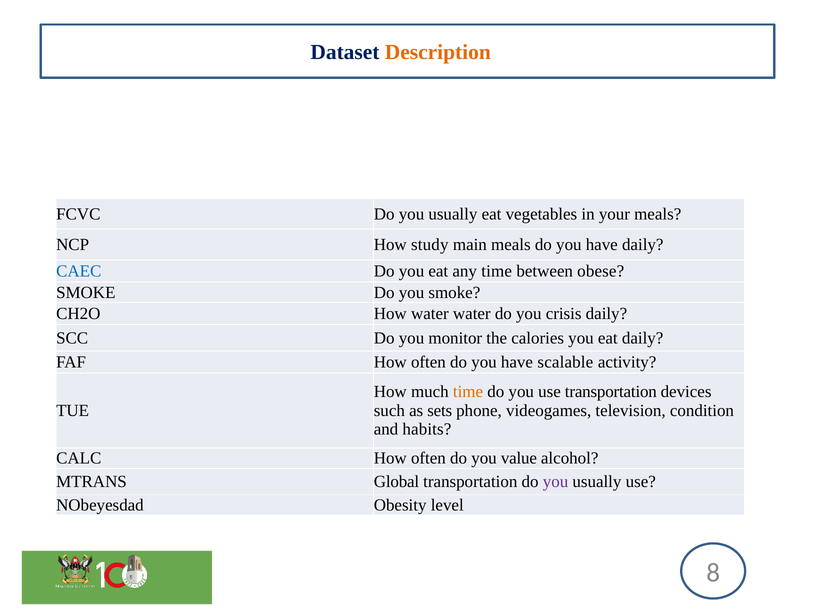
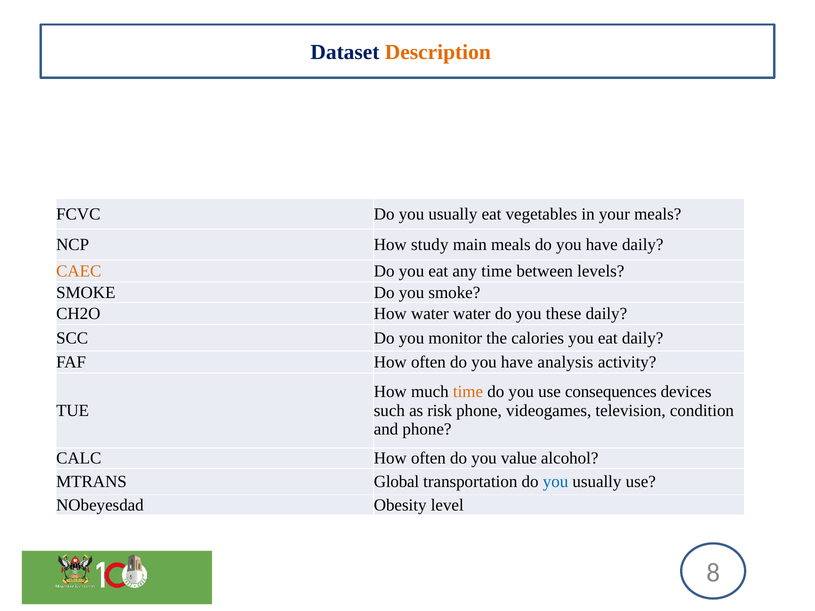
CAEC colour: blue -> orange
obese: obese -> levels
crisis: crisis -> these
scalable: scalable -> analysis
use transportation: transportation -> consequences
sets: sets -> risk
and habits: habits -> phone
you at (556, 482) colour: purple -> blue
